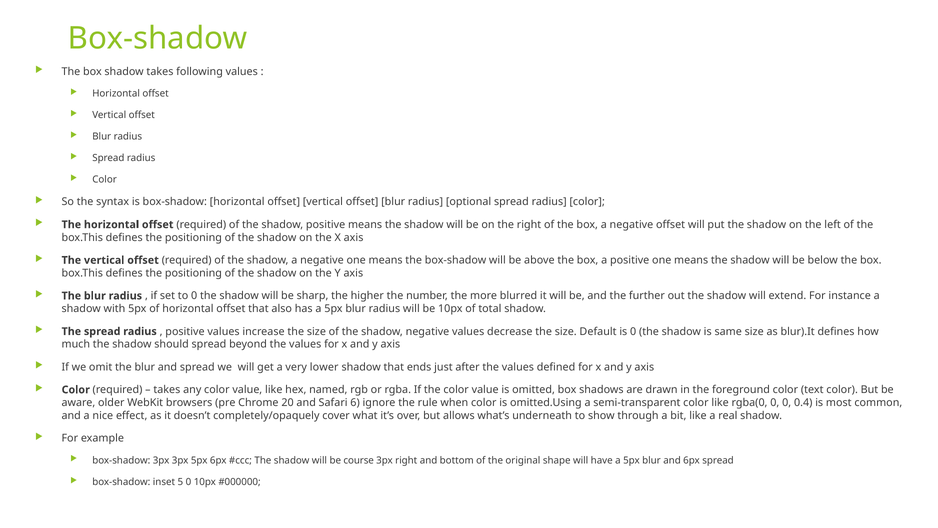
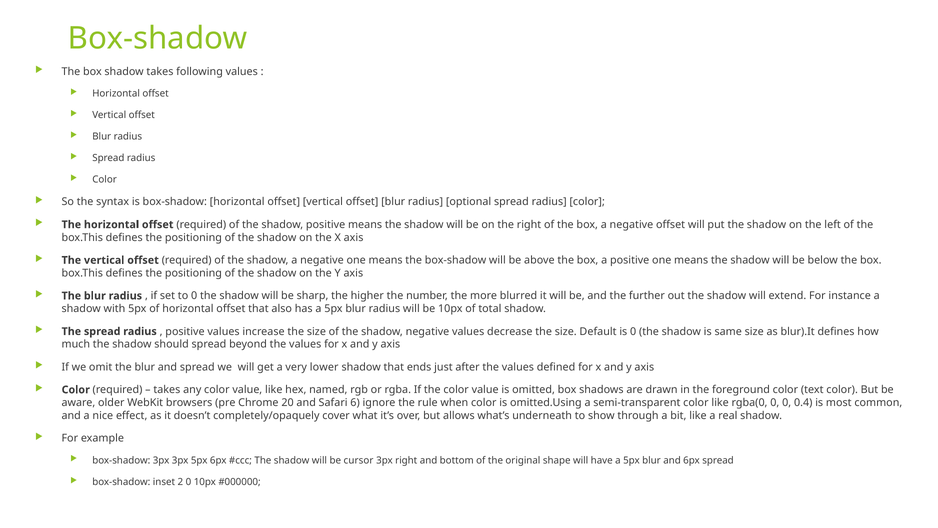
course: course -> cursor
5: 5 -> 2
